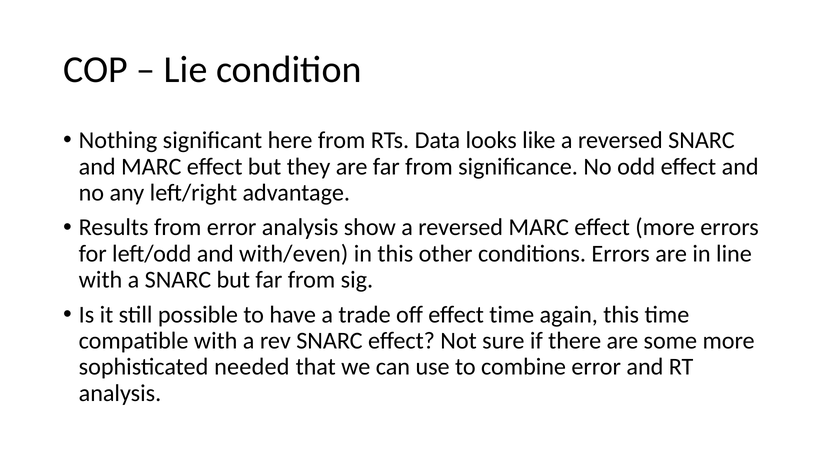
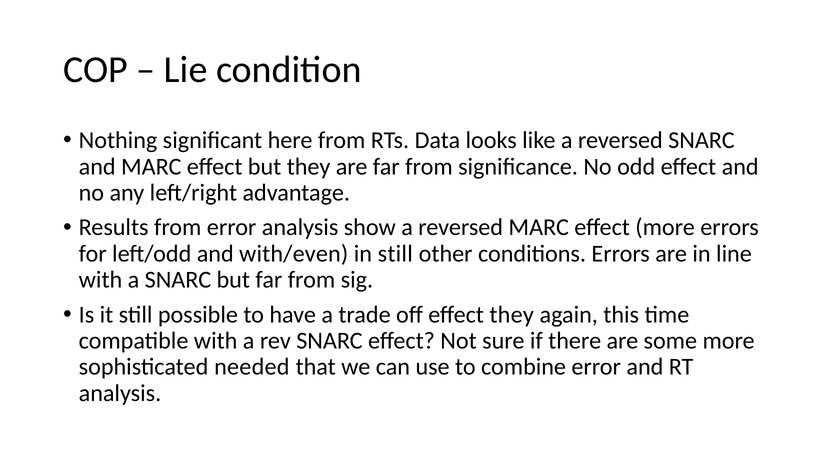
in this: this -> still
effect time: time -> they
